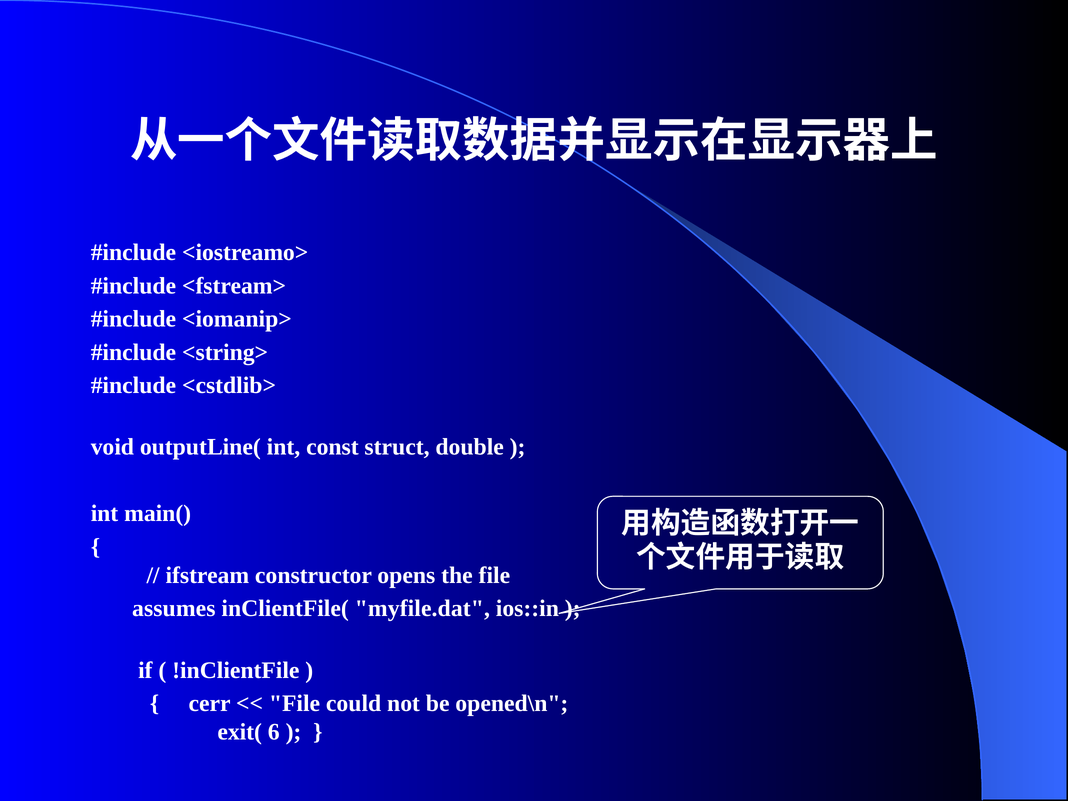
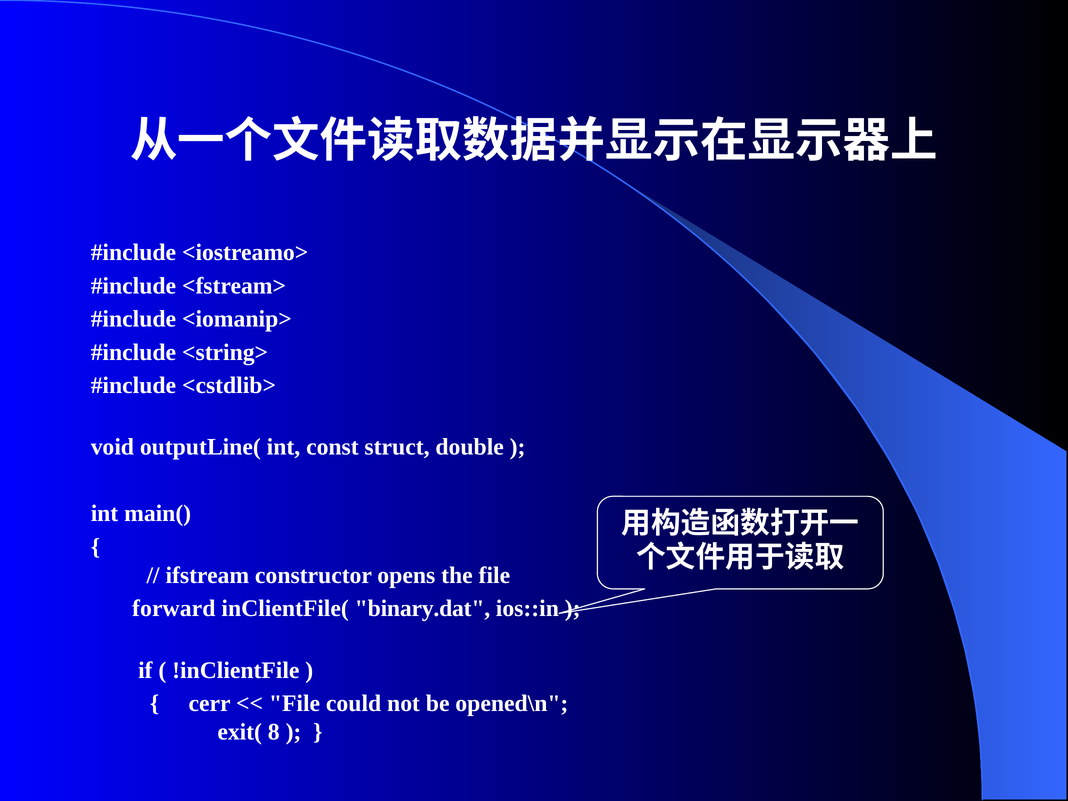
assumes: assumes -> forward
myfile.dat: myfile.dat -> binary.dat
6: 6 -> 8
